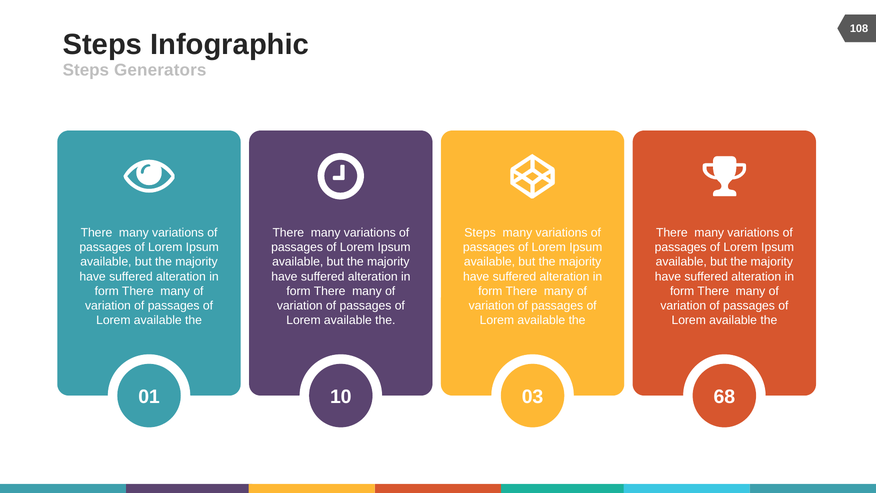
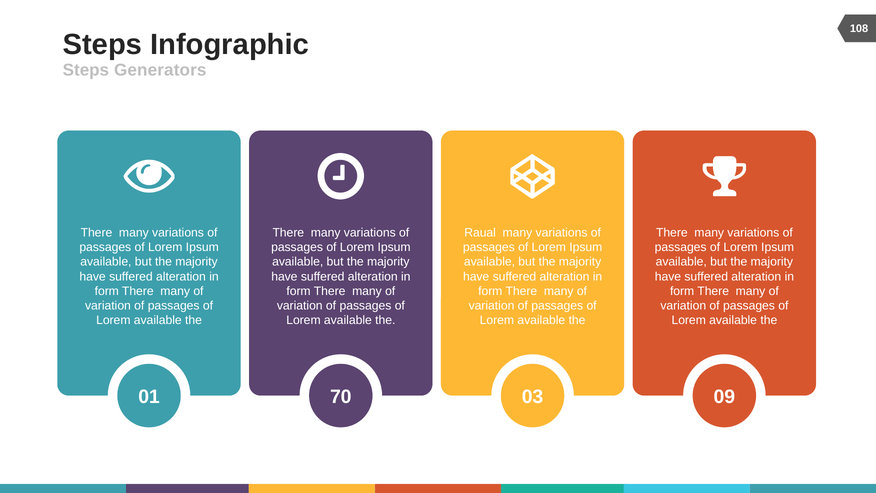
Steps at (480, 233): Steps -> Raual
10: 10 -> 70
68: 68 -> 09
